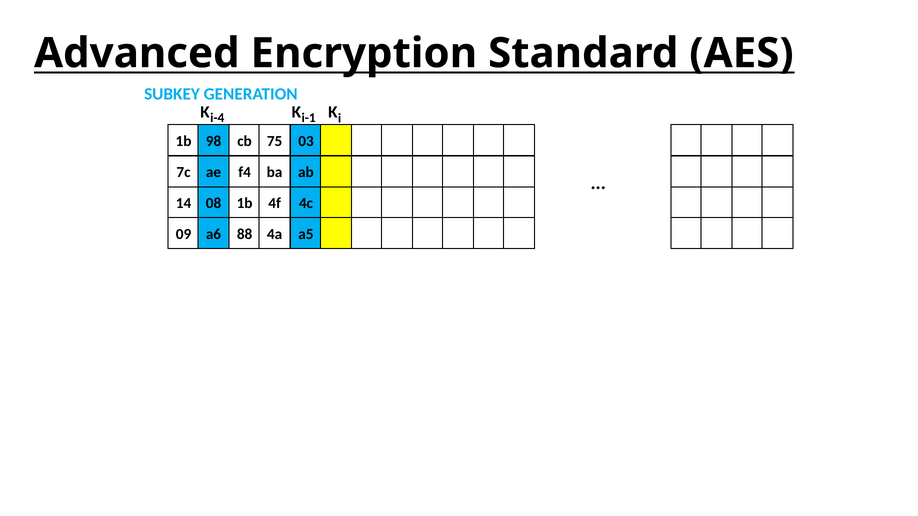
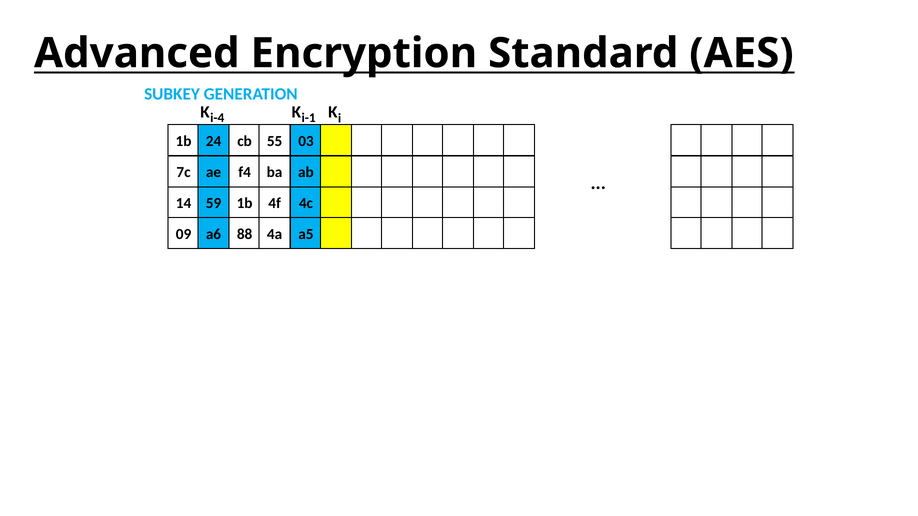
98: 98 -> 24
75: 75 -> 55
08: 08 -> 59
